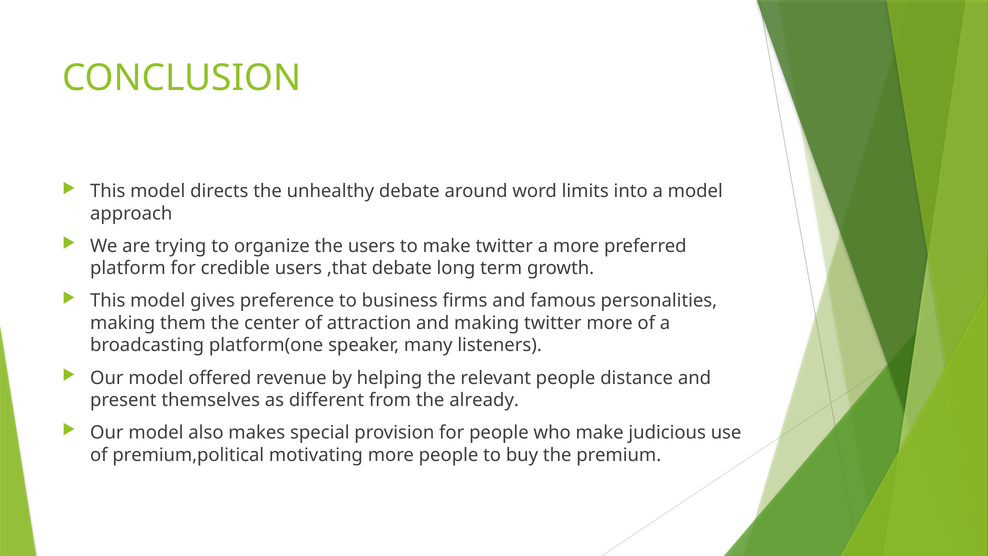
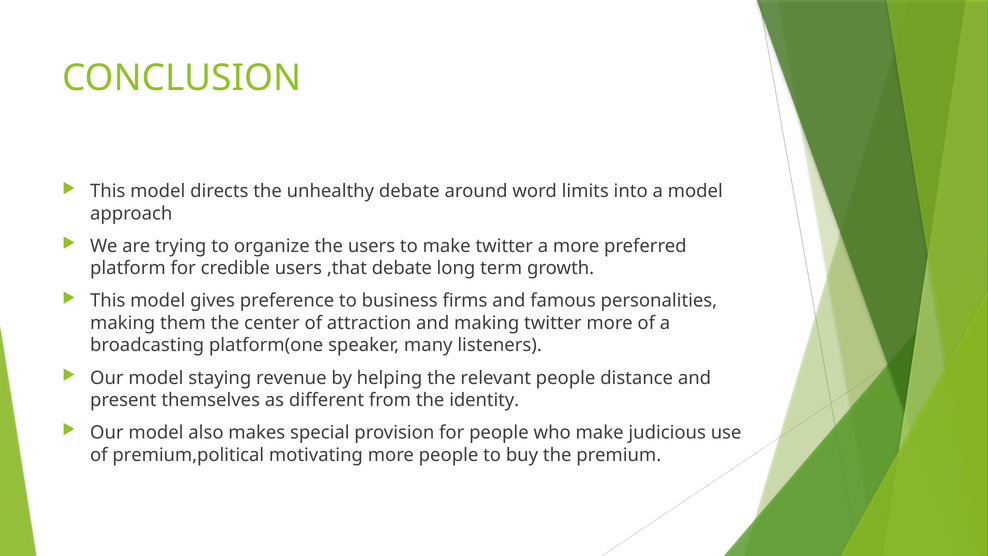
offered: offered -> staying
already: already -> identity
